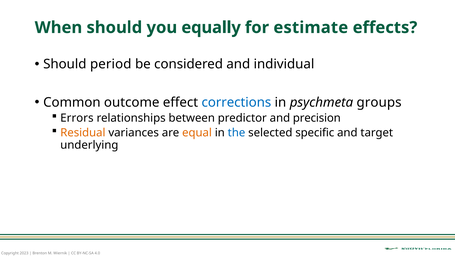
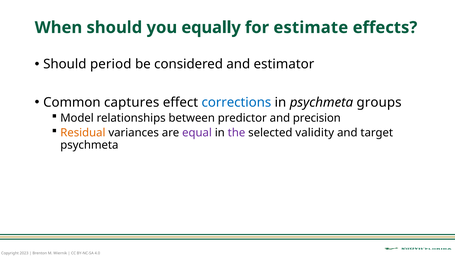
individual: individual -> estimator
outcome: outcome -> captures
Errors: Errors -> Model
equal colour: orange -> purple
the colour: blue -> purple
specific: specific -> validity
underlying at (89, 145): underlying -> psychmeta
